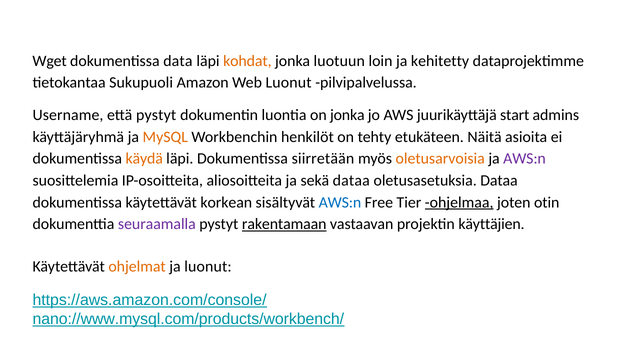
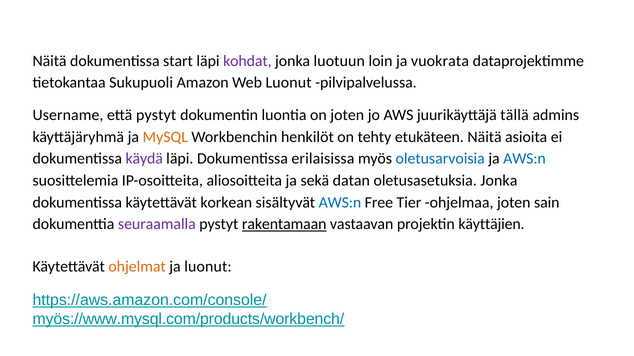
Wget at (50, 61): Wget -> Näitä
data: data -> start
kohdat colour: orange -> purple
kehitetty: kehitetty -> vuokrata
on jonka: jonka -> joten
start: start -> tällä
käydä colour: orange -> purple
siirretään: siirretään -> erilaisissa
oletusarvoisia colour: orange -> blue
AWS:n at (525, 159) colour: purple -> blue
sekä dataa: dataa -> datan
oletusasetuksia Dataa: Dataa -> Jonka
ohjelmaa underline: present -> none
otin: otin -> sain
nano://www.mysql.com/products/workbench/: nano://www.mysql.com/products/workbench/ -> myös://www.mysql.com/products/workbench/
